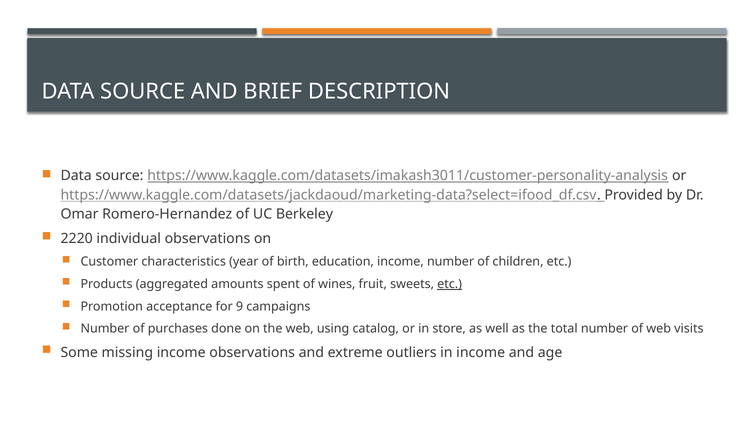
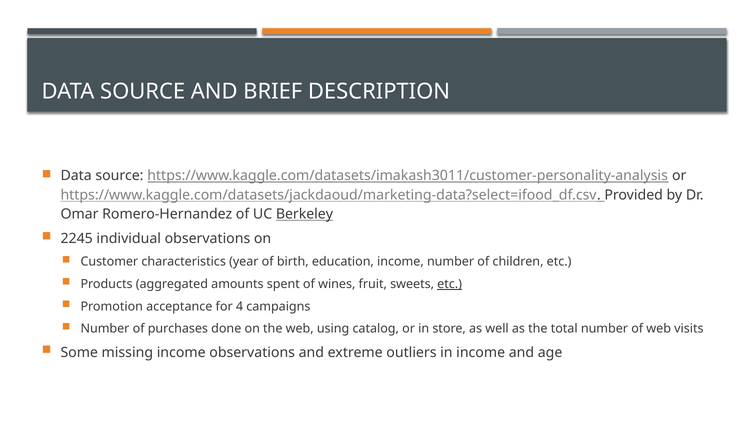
Berkeley underline: none -> present
2220: 2220 -> 2245
9: 9 -> 4
